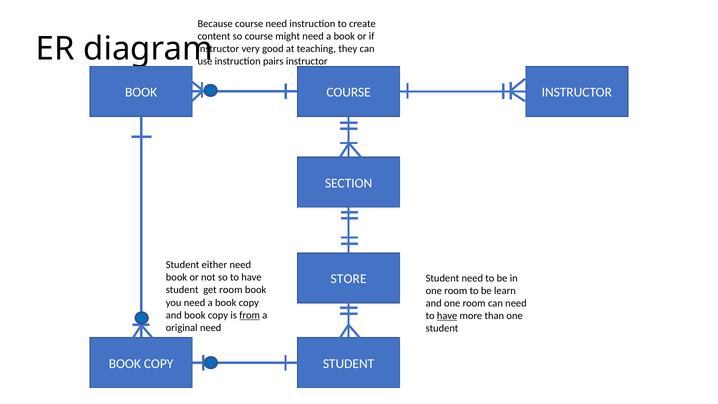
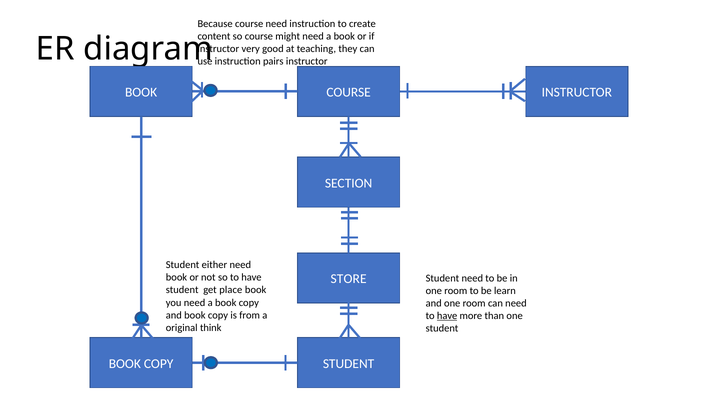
get room: room -> place
from underline: present -> none
original need: need -> think
